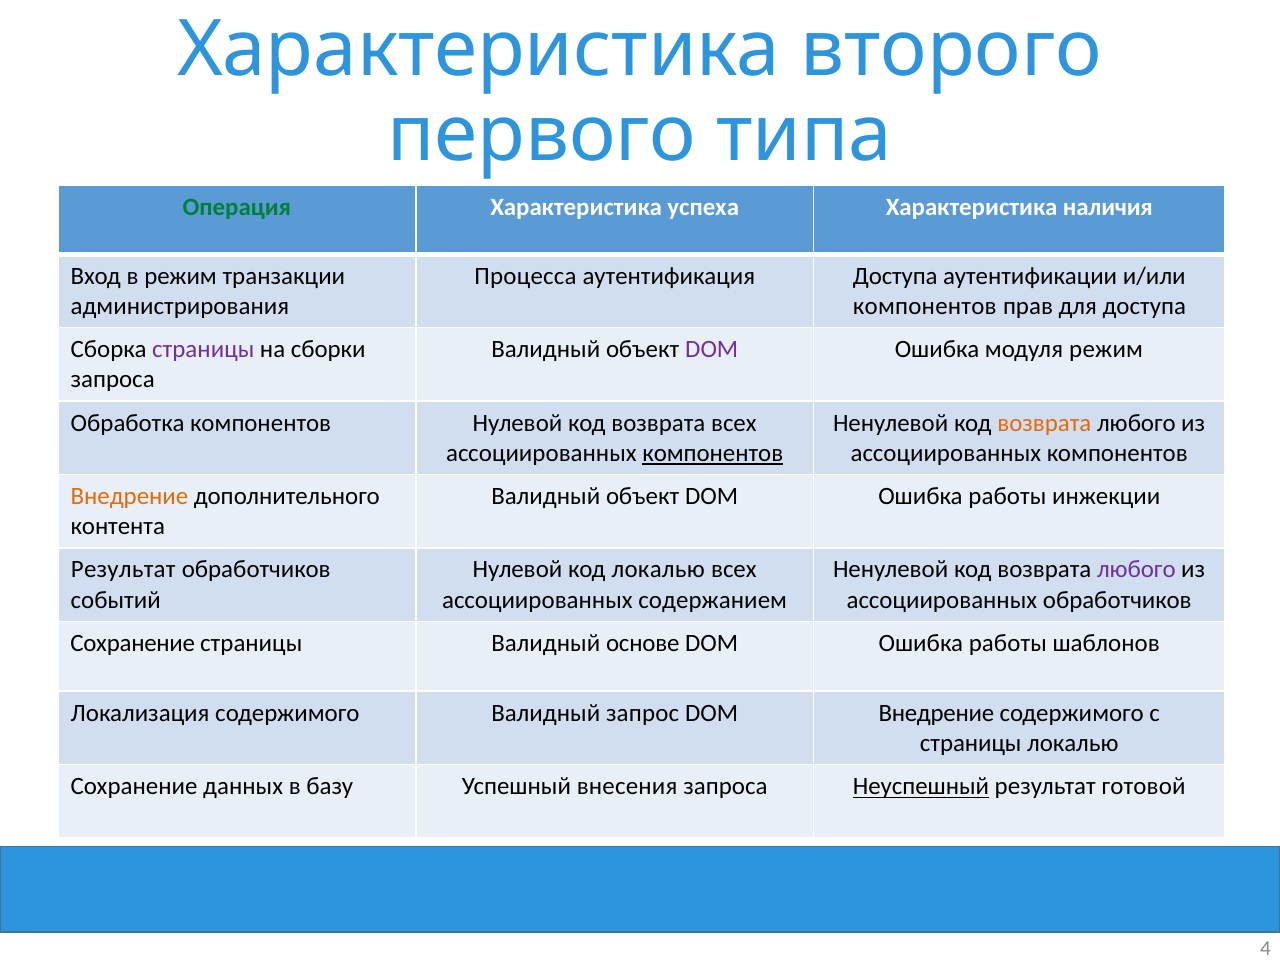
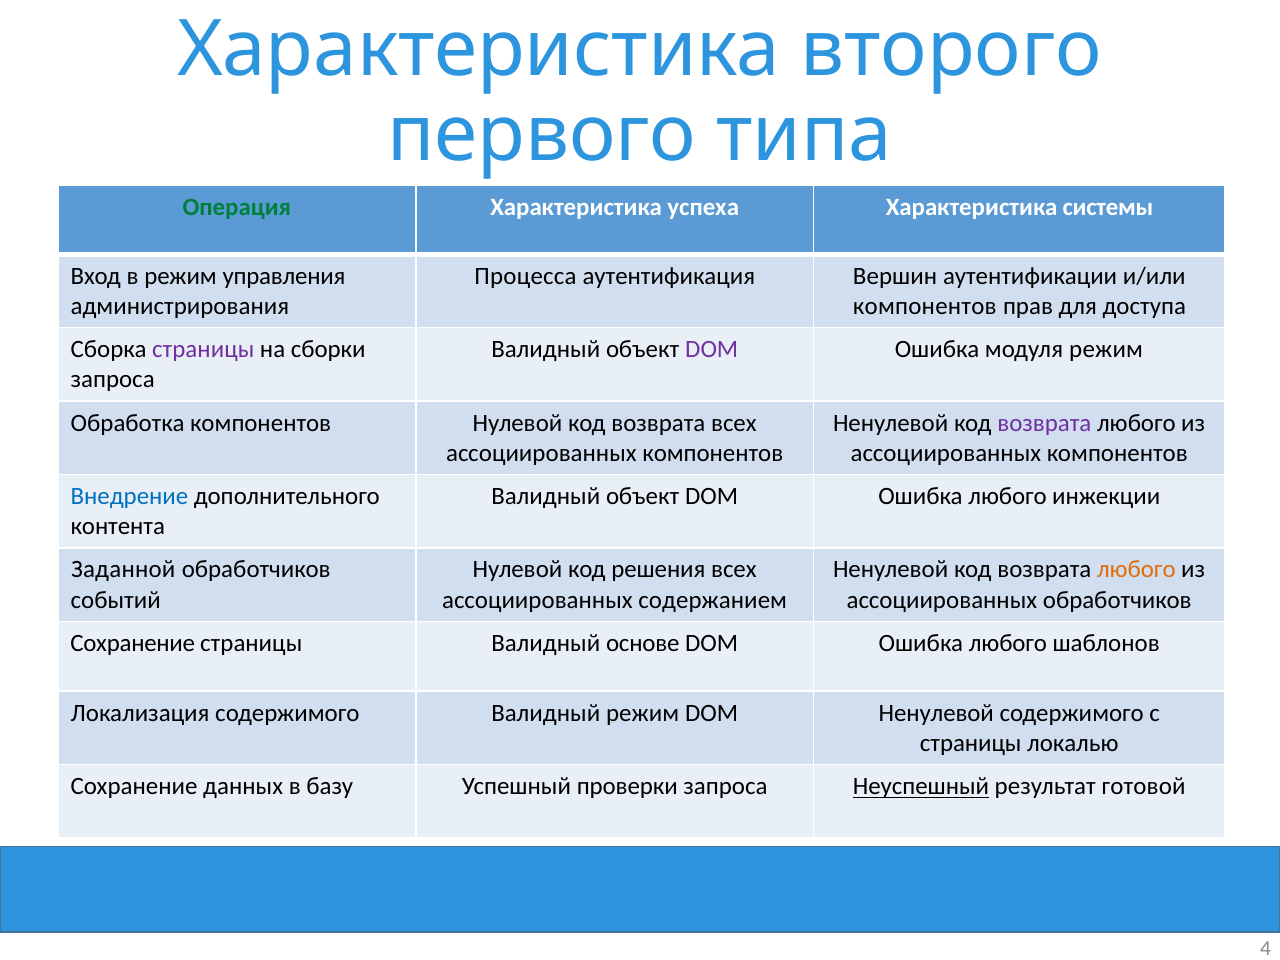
наличия: наличия -> системы
транзакции: транзакции -> управления
аутентификация Доступа: Доступа -> Вершин
возврата at (1044, 423) colour: orange -> purple
компонентов at (713, 453) underline: present -> none
Внедрение at (129, 496) colour: orange -> blue
объект DOM Ошибка работы: работы -> любого
Результат at (123, 570): Результат -> Заданной
код локалью: локалью -> решения
любого at (1136, 570) colour: purple -> orange
работы at (1008, 643): работы -> любого
Валидный запрос: запрос -> режим
DOM Внедрение: Внедрение -> Ненулевой
внесения: внесения -> проверки
